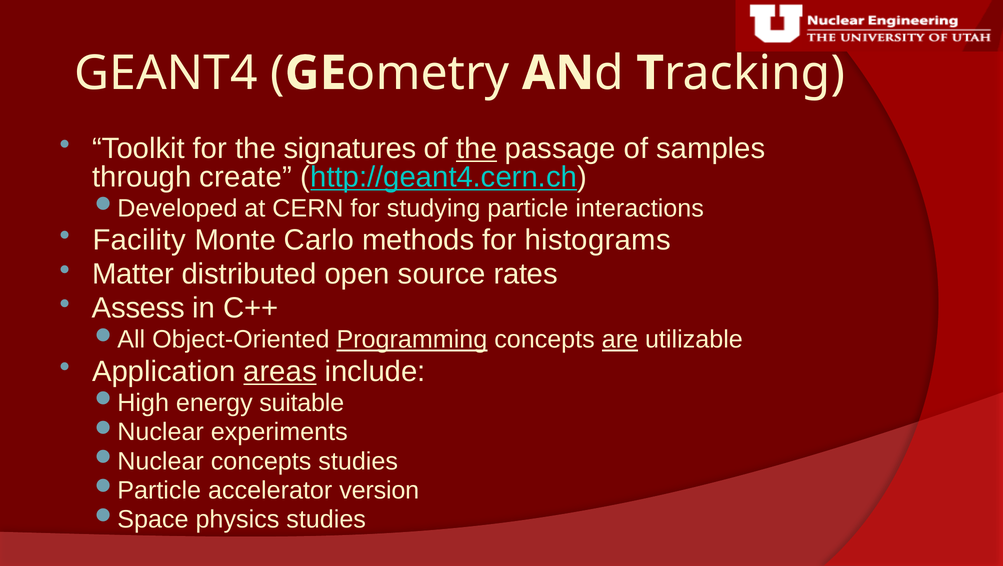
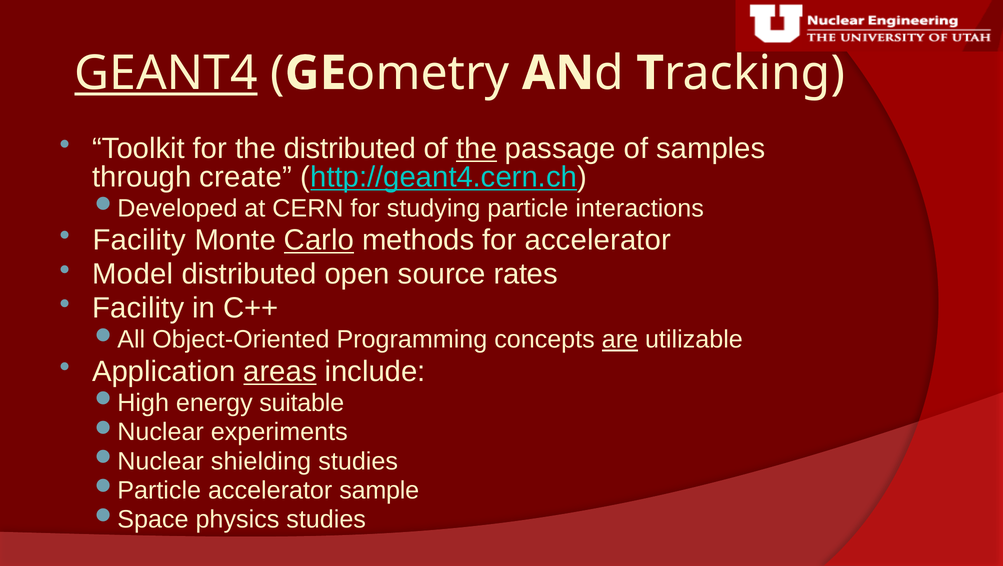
GEANT4 underline: none -> present
the signatures: signatures -> distributed
Carlo underline: none -> present
for histograms: histograms -> accelerator
Matter: Matter -> Model
Assess at (138, 308): Assess -> Facility
Programming underline: present -> none
concepts at (261, 461): concepts -> shielding
version: version -> sample
